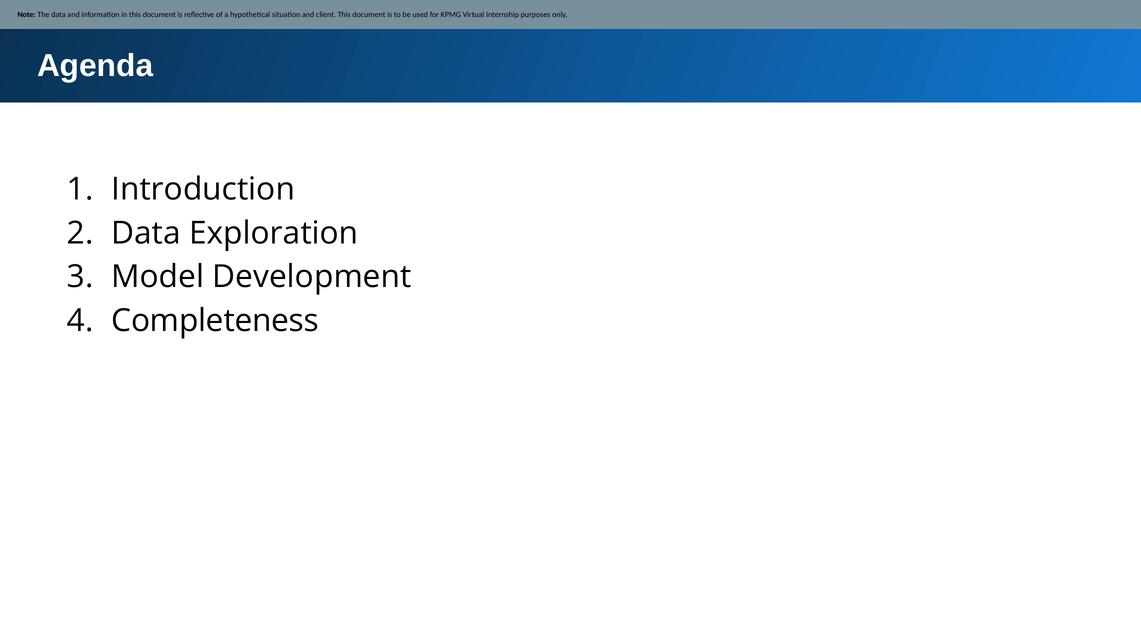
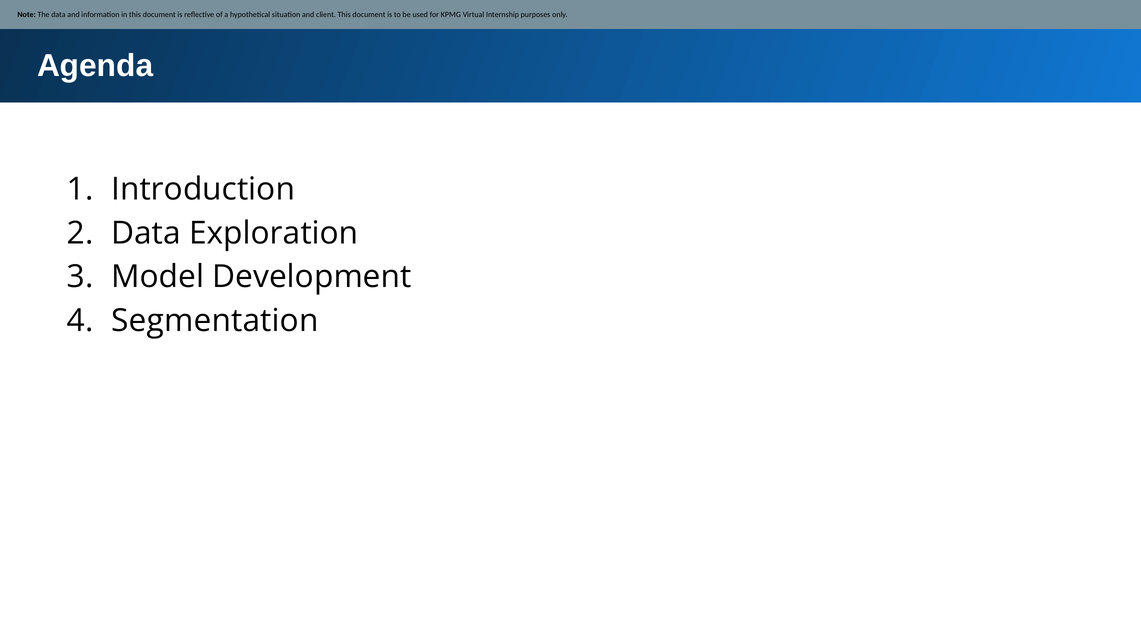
Completeness: Completeness -> Segmentation
